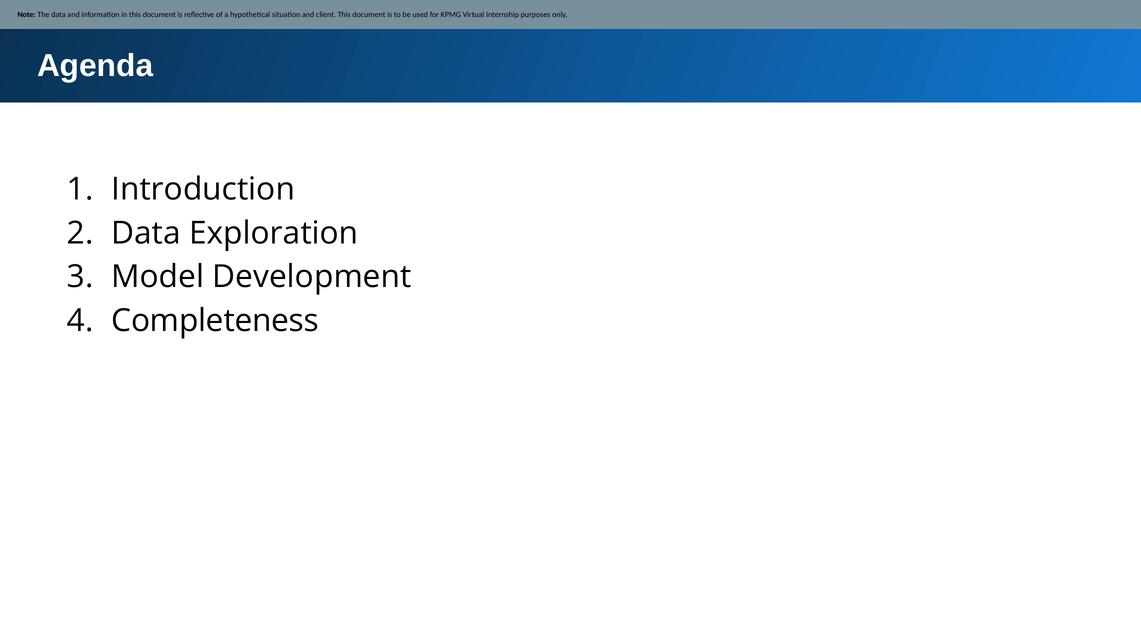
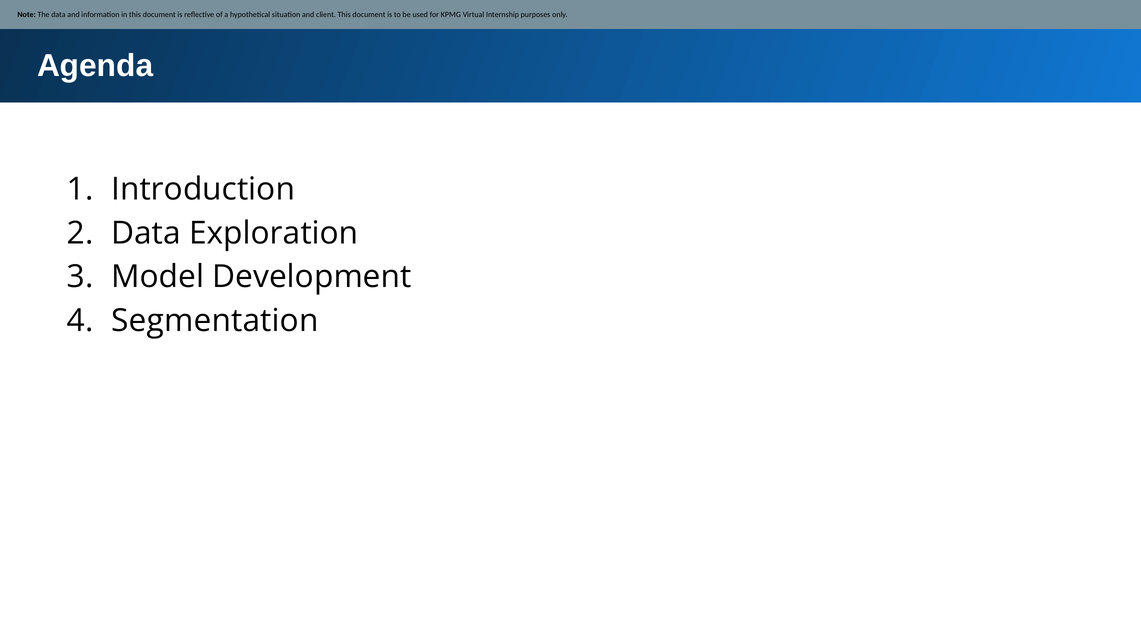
Completeness: Completeness -> Segmentation
